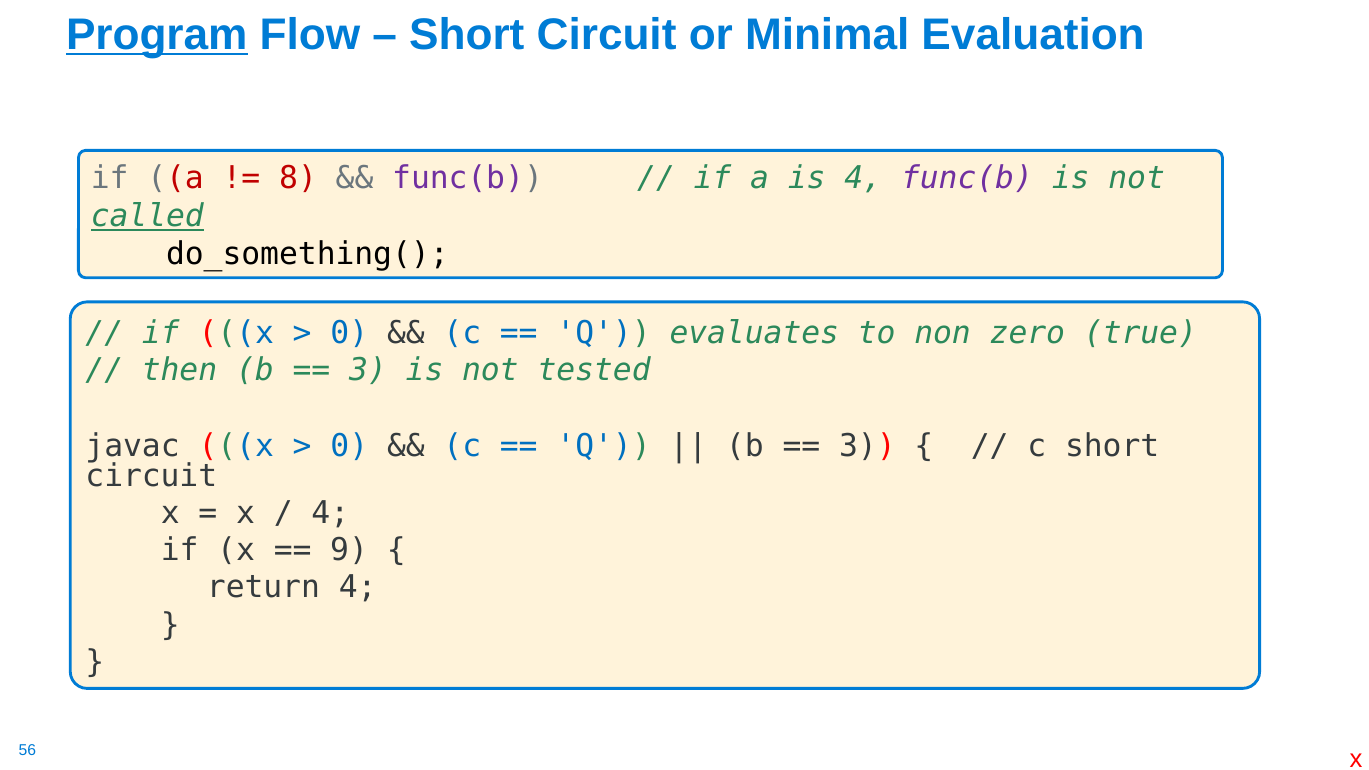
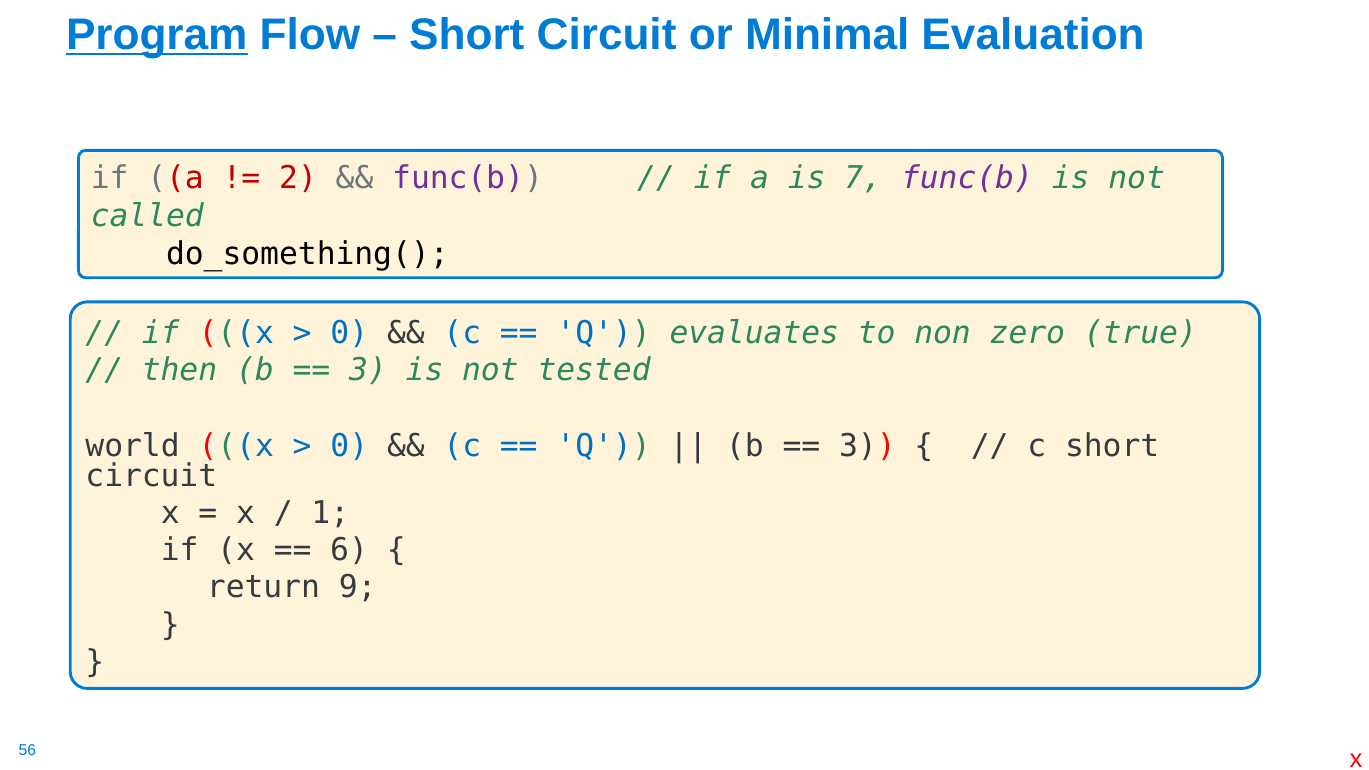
8: 8 -> 2
is 4: 4 -> 7
called underline: present -> none
javac: javac -> world
4 at (330, 513): 4 -> 1
9: 9 -> 6
return 4: 4 -> 9
